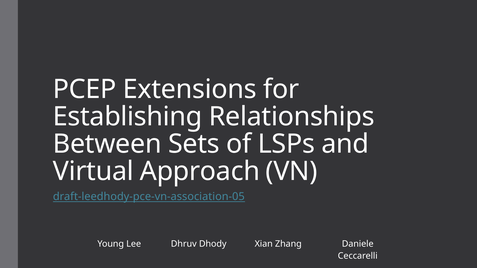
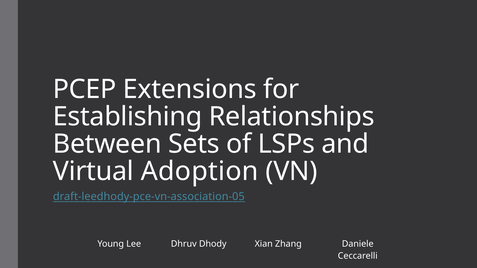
Approach: Approach -> Adoption
